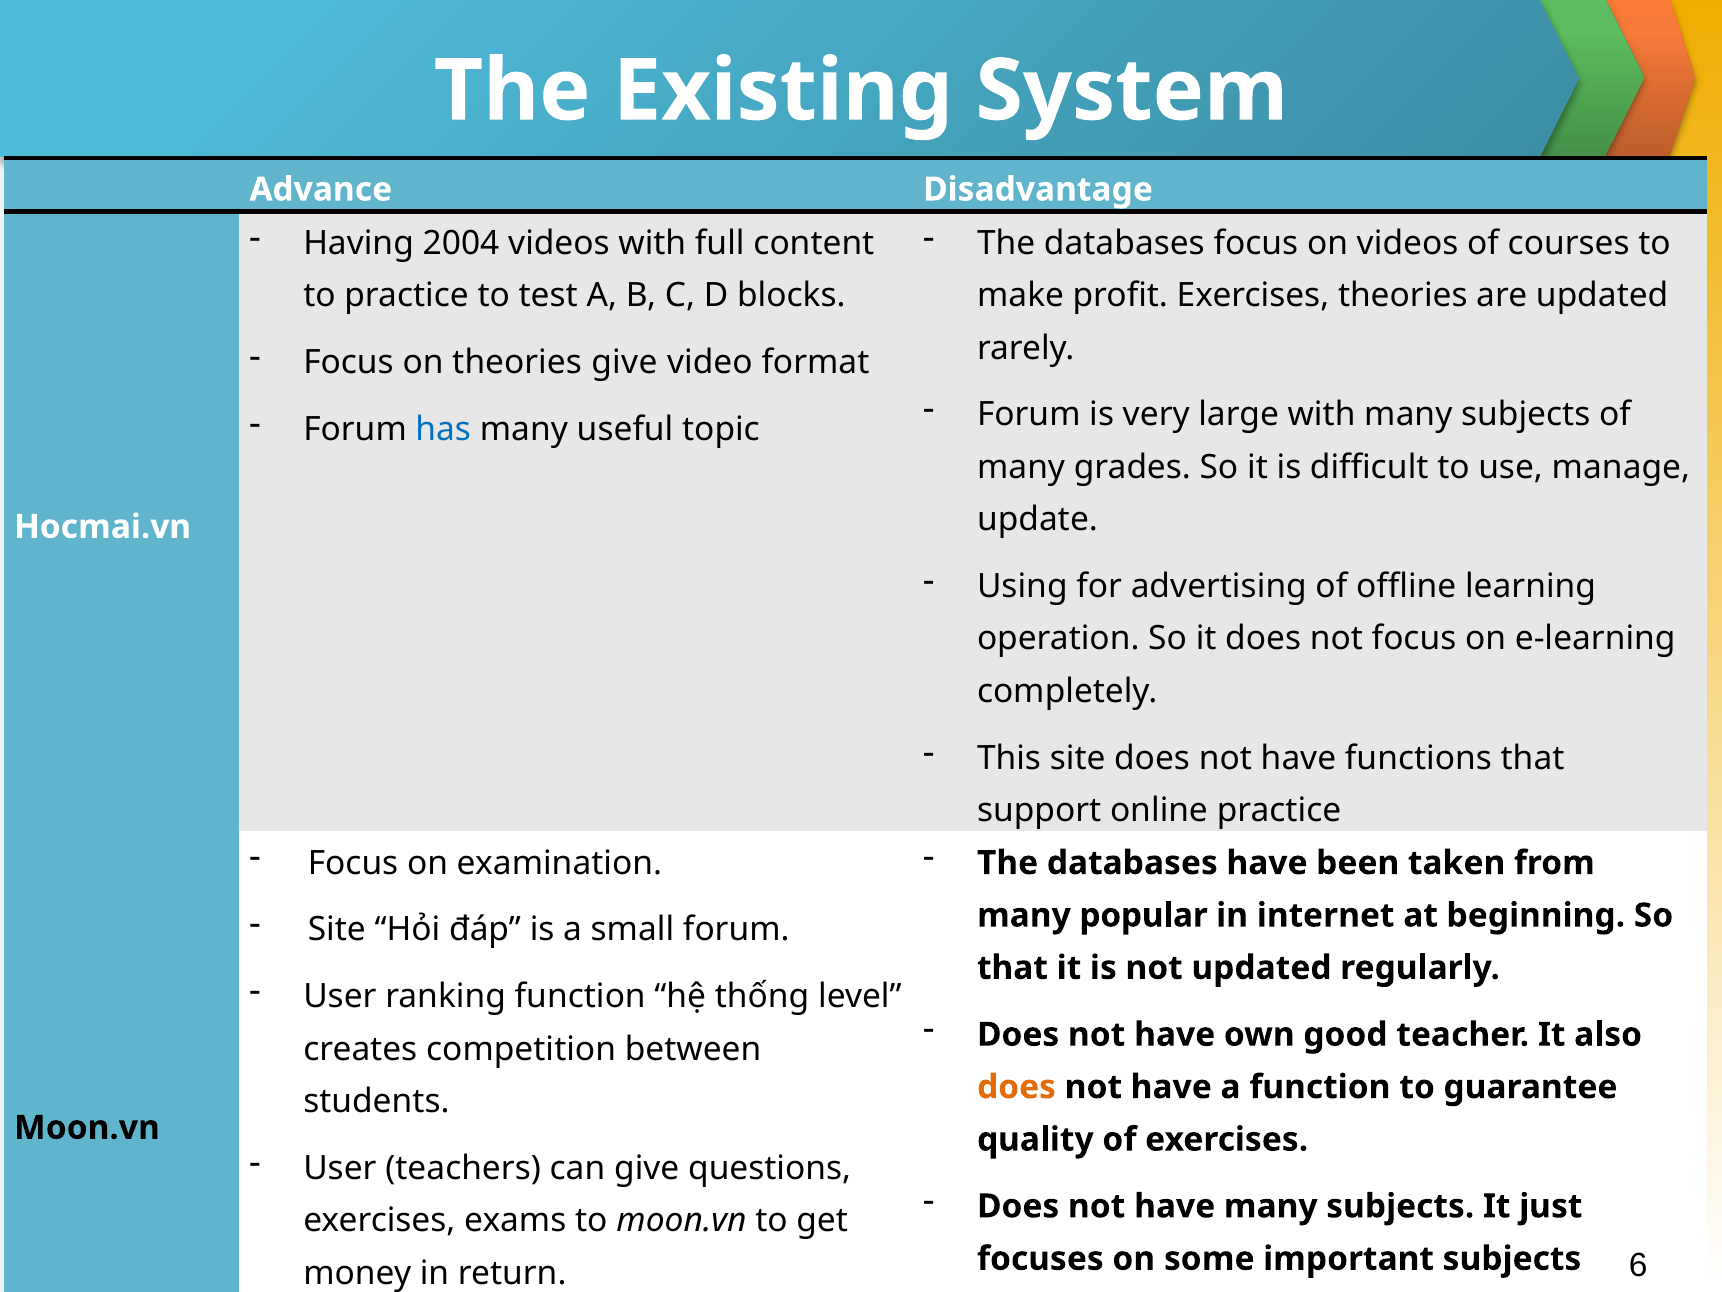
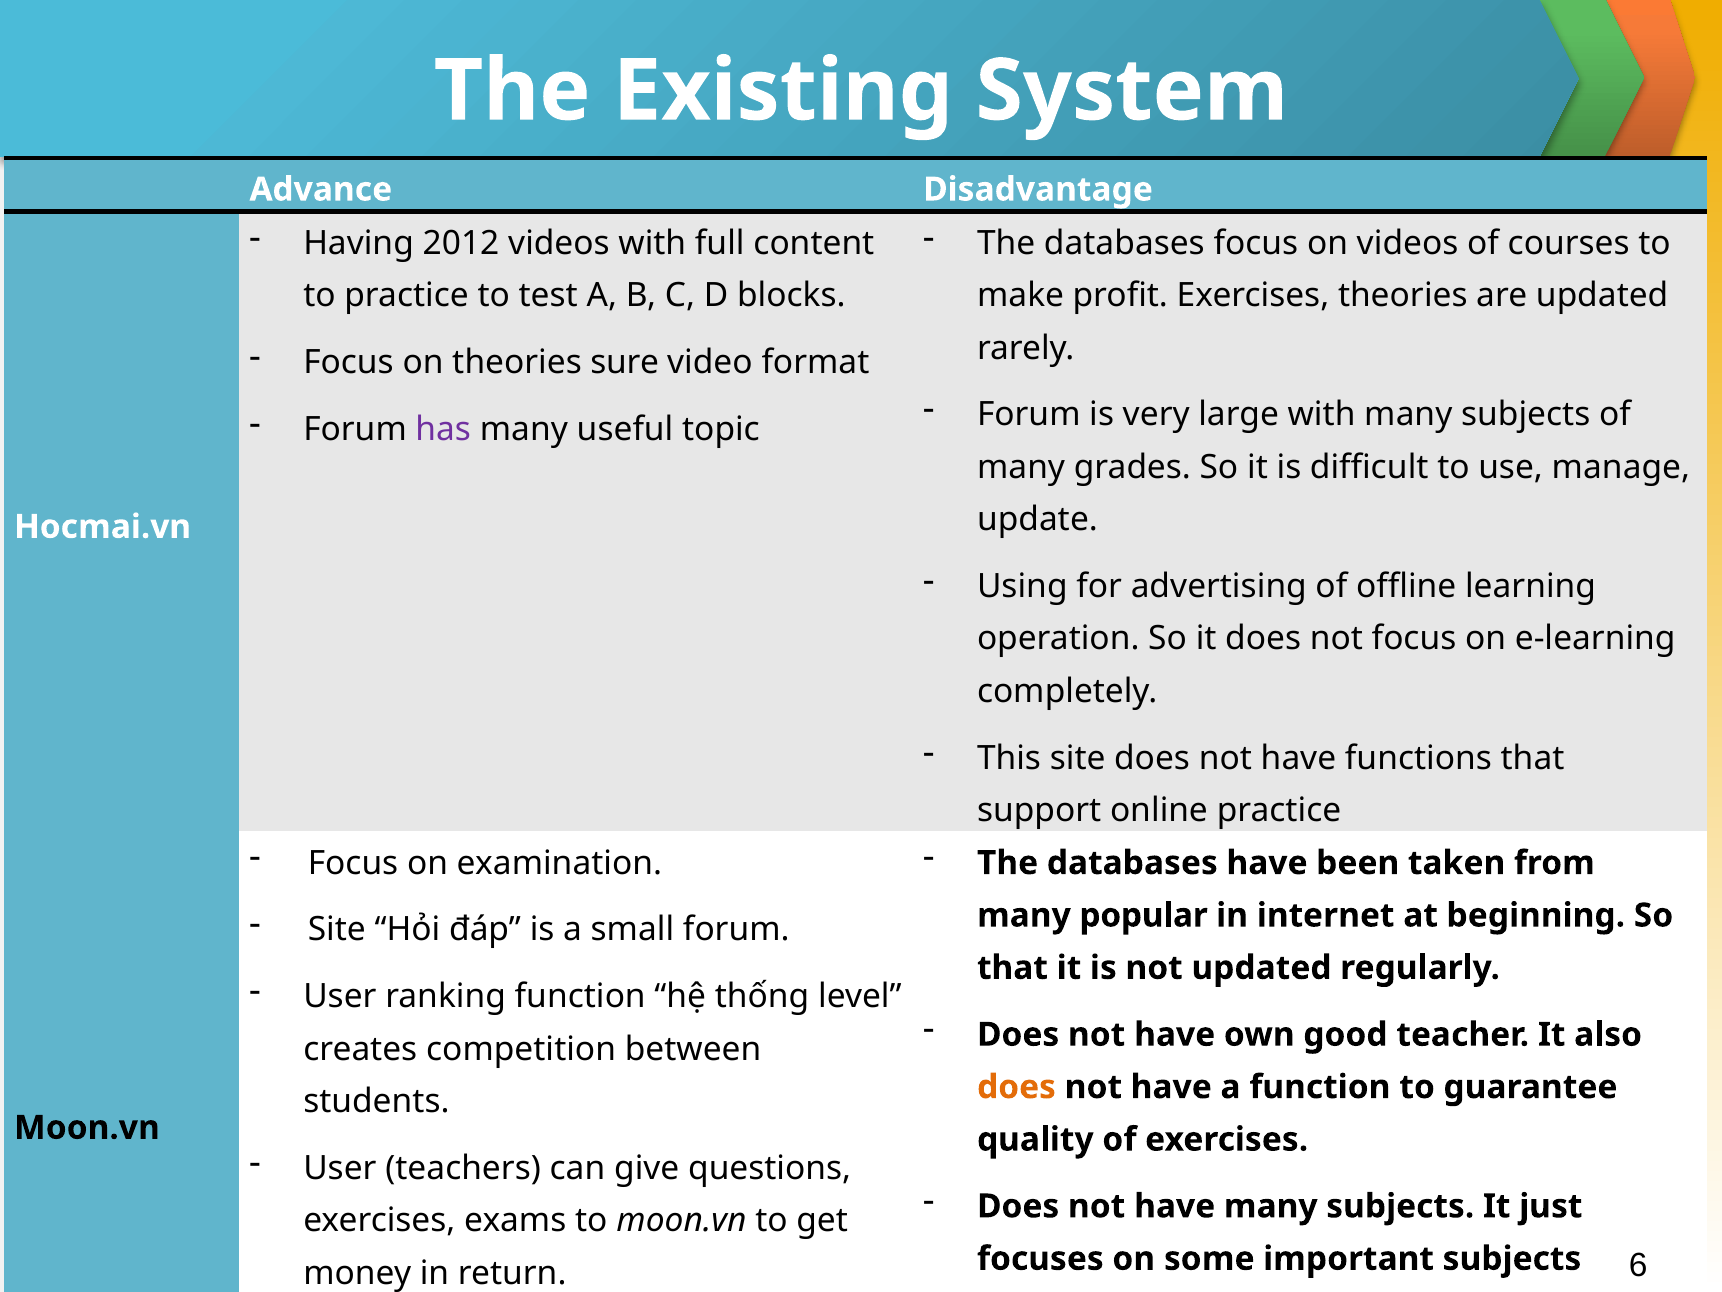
2004: 2004 -> 2012
theories give: give -> sure
has colour: blue -> purple
